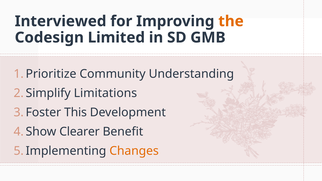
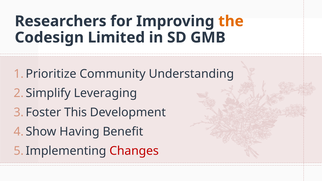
Interviewed: Interviewed -> Researchers
Limitations: Limitations -> Leveraging
Clearer: Clearer -> Having
Changes colour: orange -> red
